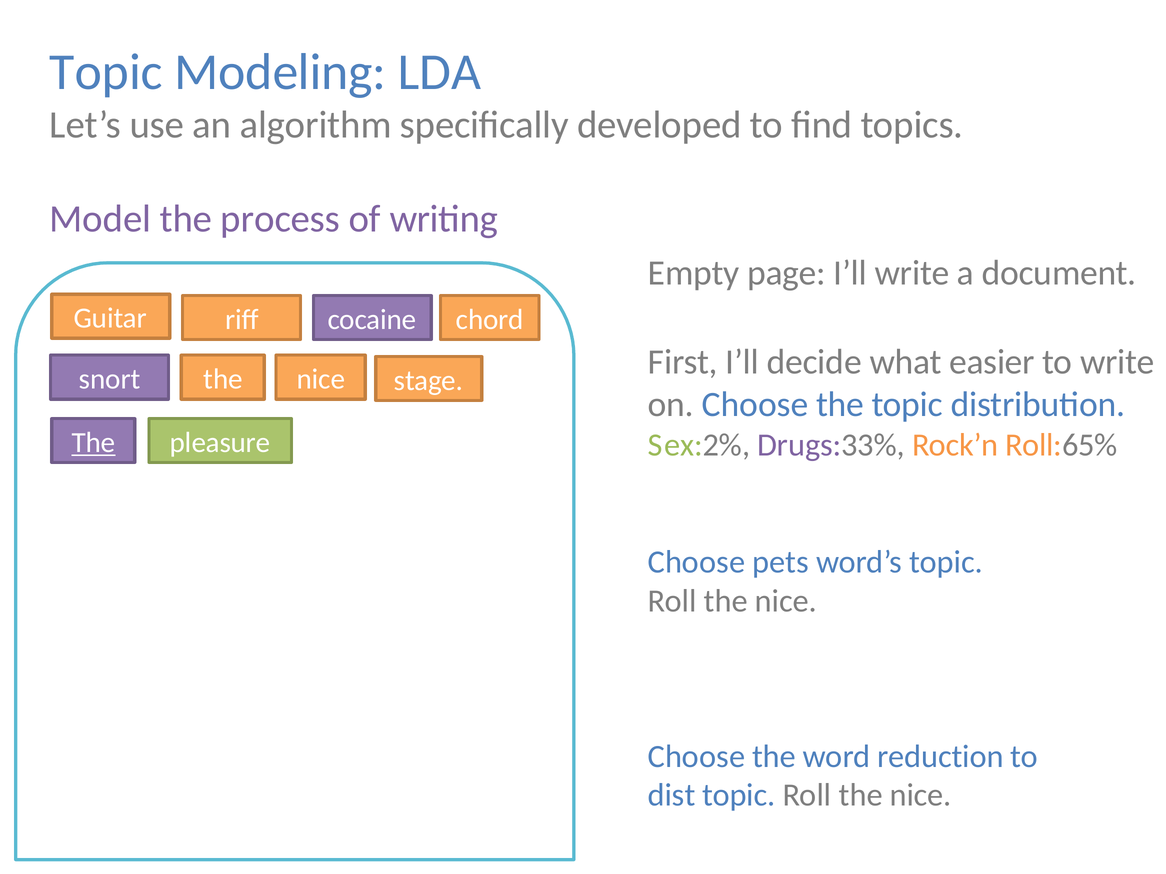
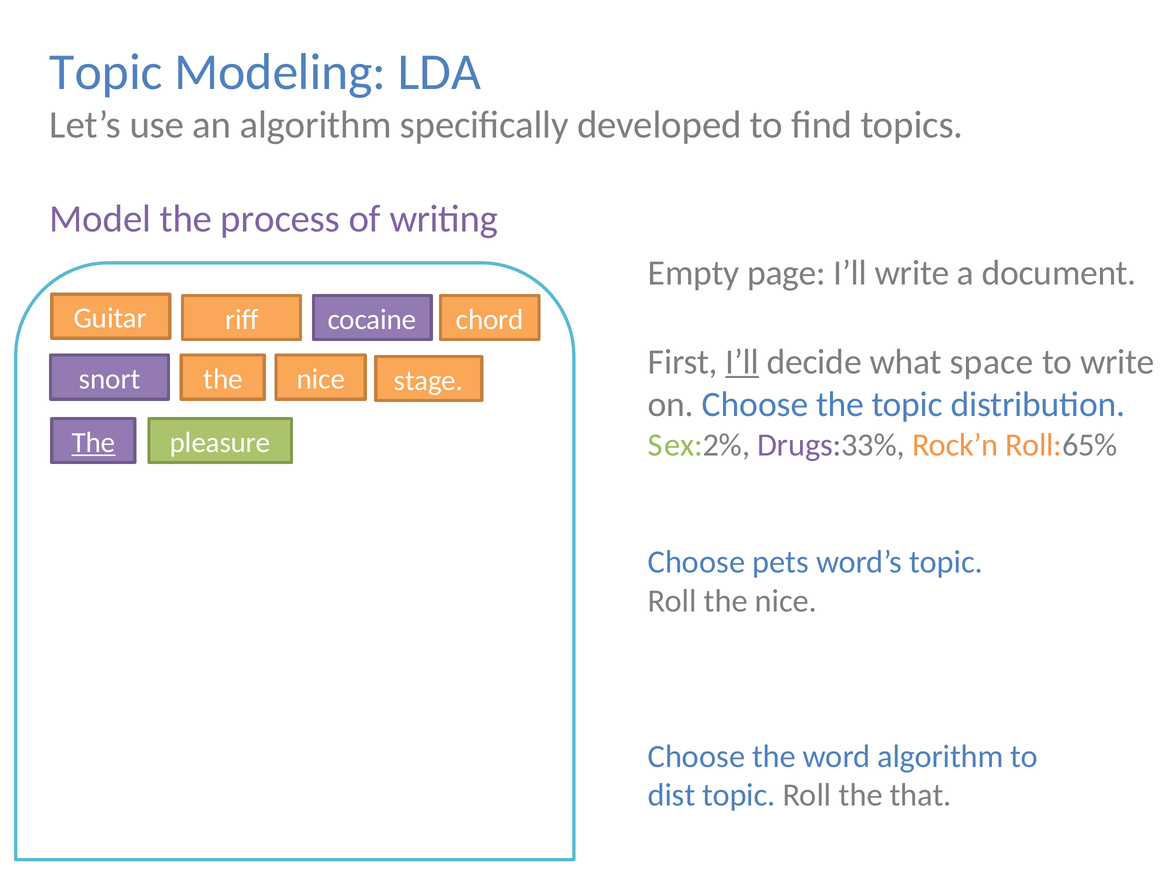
I’ll at (742, 362) underline: none -> present
easier: easier -> space
word reduction: reduction -> algorithm
nice at (921, 796): nice -> that
